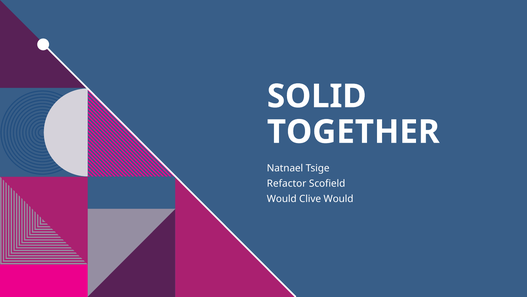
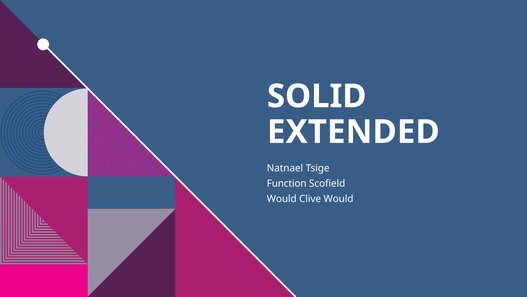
TOGETHER: TOGETHER -> EXTENDED
Refactor: Refactor -> Function
